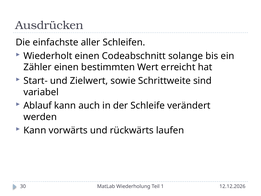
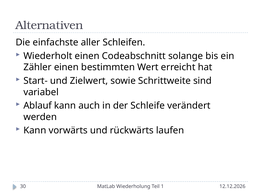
Ausdrücken: Ausdrücken -> Alternativen
